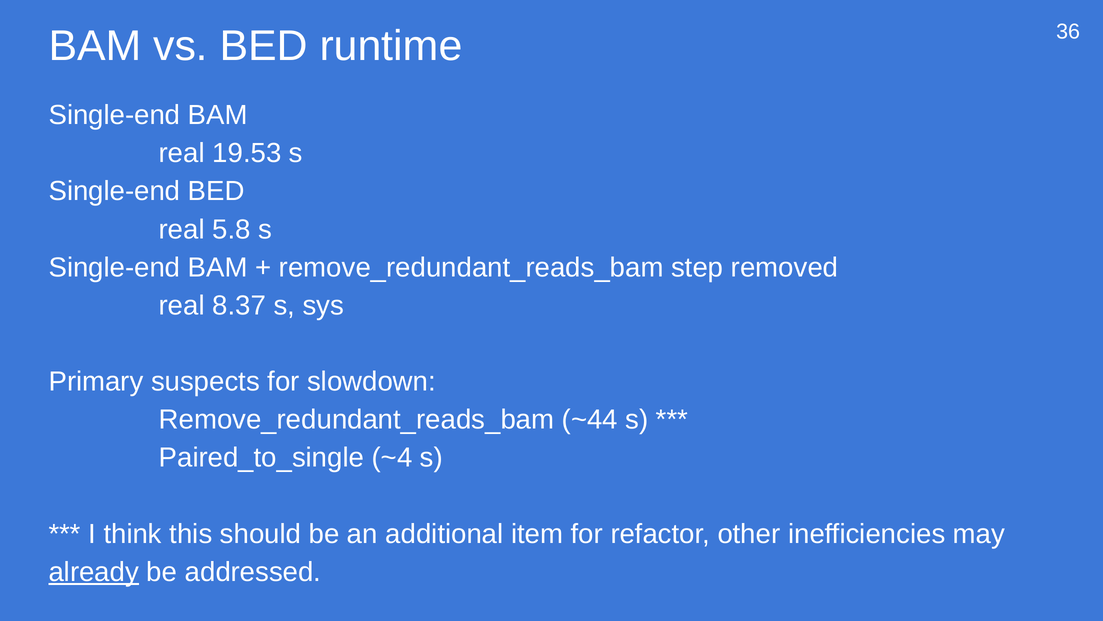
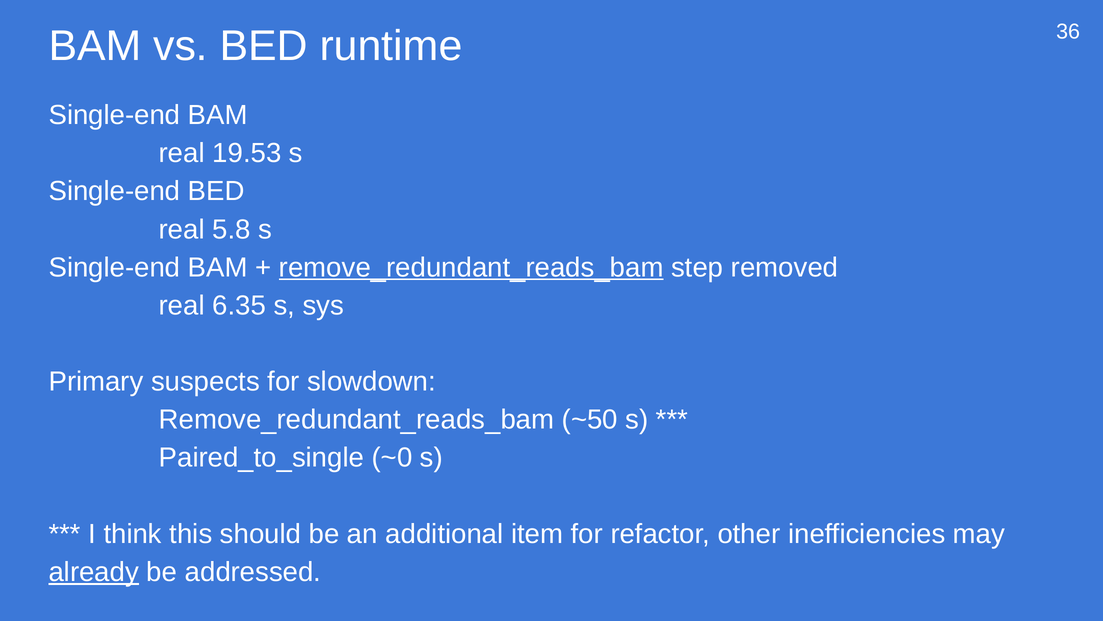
remove_redundant_reads_bam at (471, 267) underline: none -> present
8.37: 8.37 -> 6.35
~44: ~44 -> ~50
~4: ~4 -> ~0
